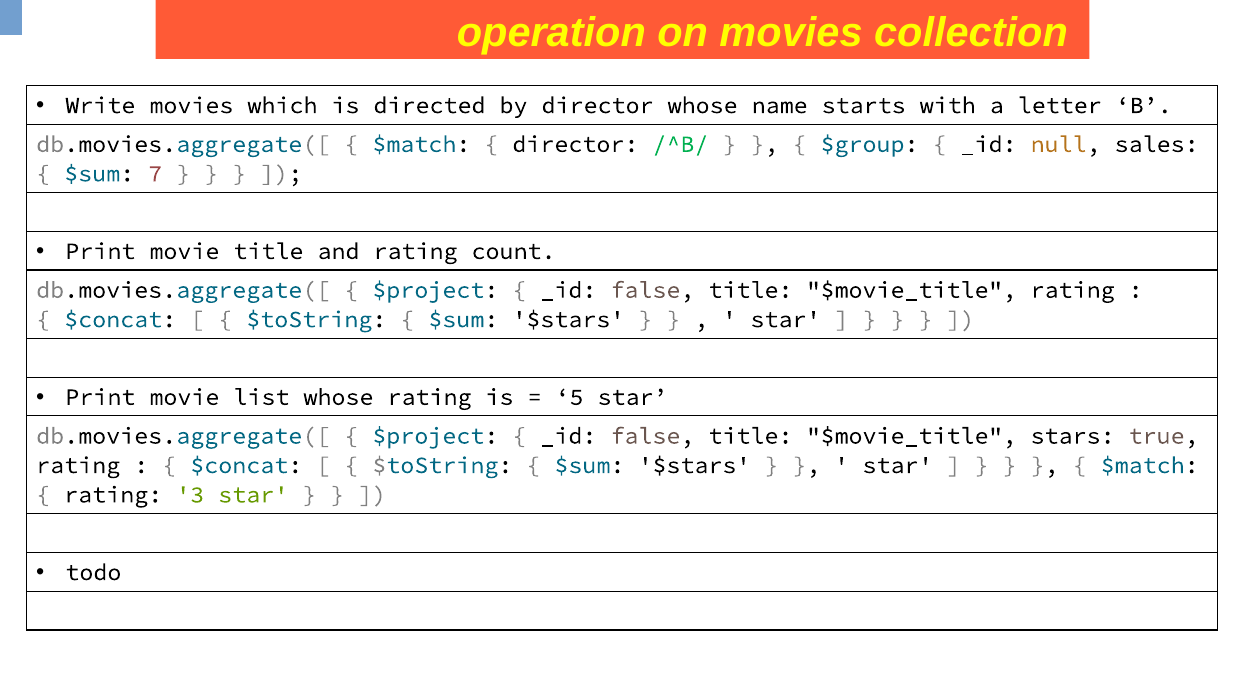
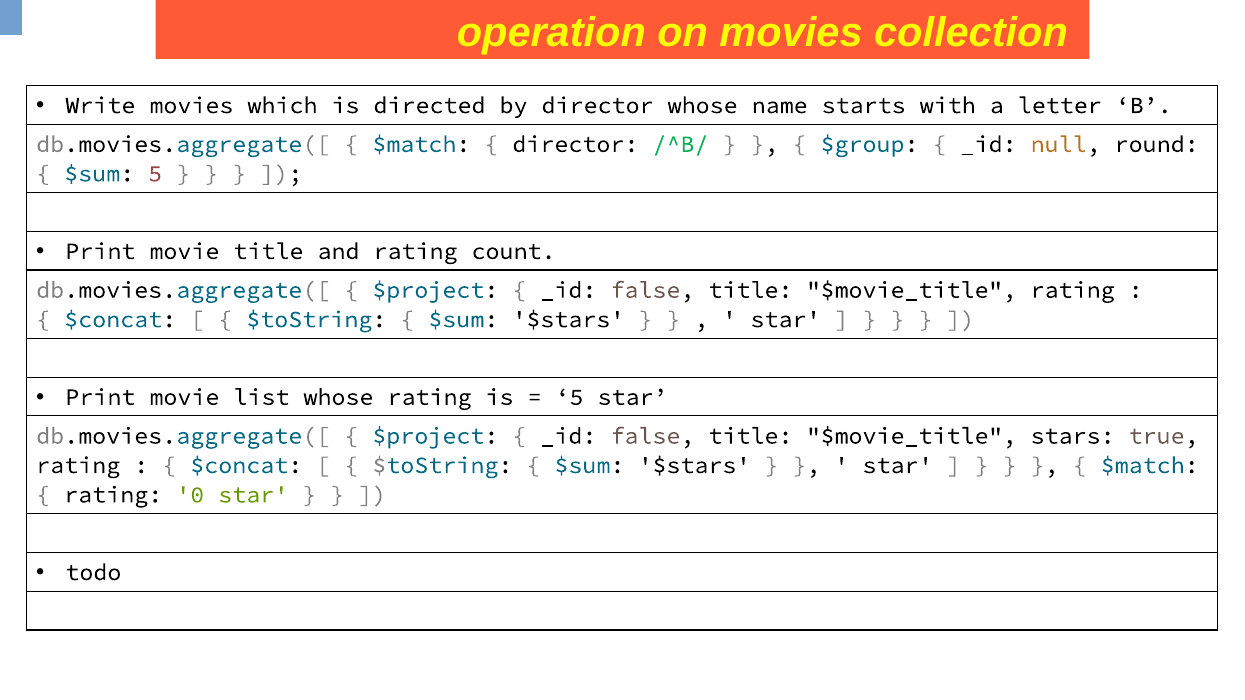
sales: sales -> round
$sum 7: 7 -> 5
3: 3 -> 0
